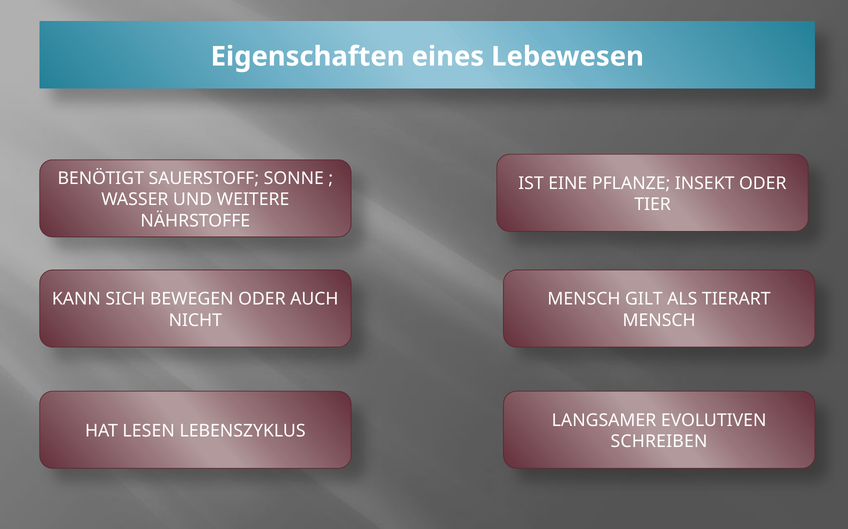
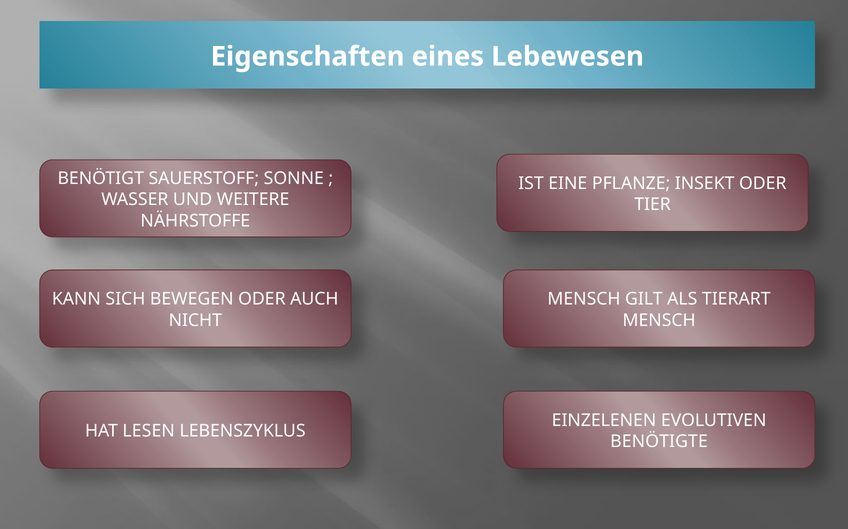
LANGSAMER: LANGSAMER -> EINZELENEN
SCHREIBEN: SCHREIBEN -> BENÖTIGTE
